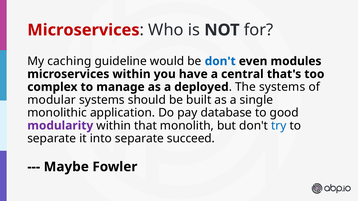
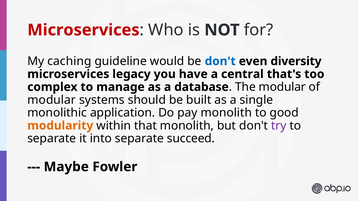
modules: modules -> diversity
microservices within: within -> legacy
deployed: deployed -> database
The systems: systems -> modular
pay database: database -> monolith
modularity colour: purple -> orange
try colour: blue -> purple
